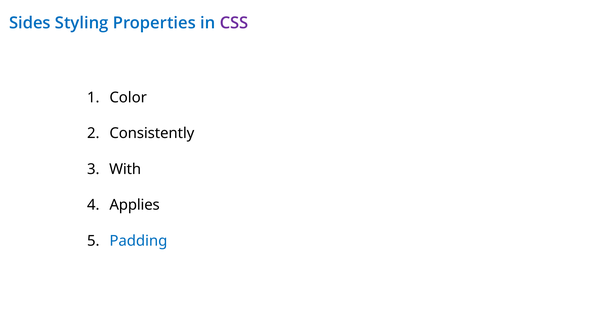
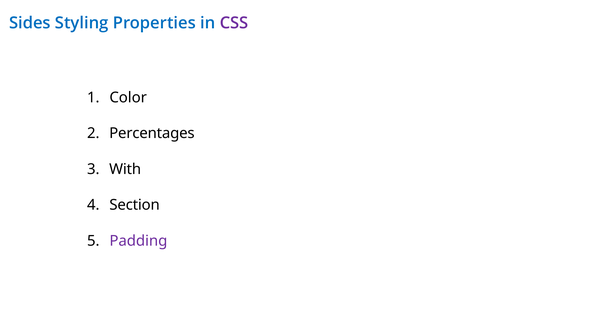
Consistently: Consistently -> Percentages
Applies: Applies -> Section
Padding colour: blue -> purple
